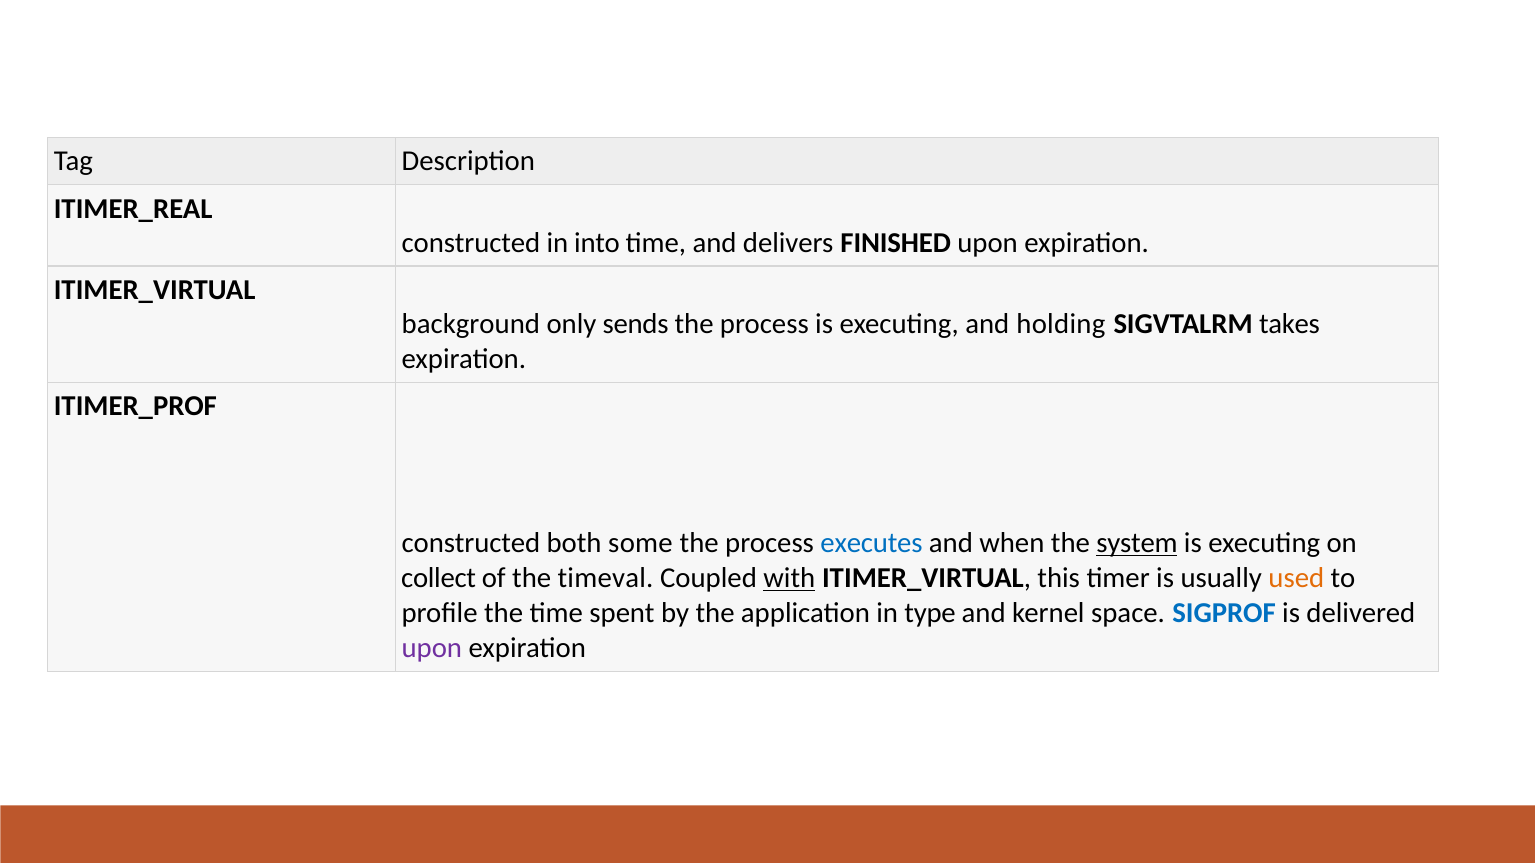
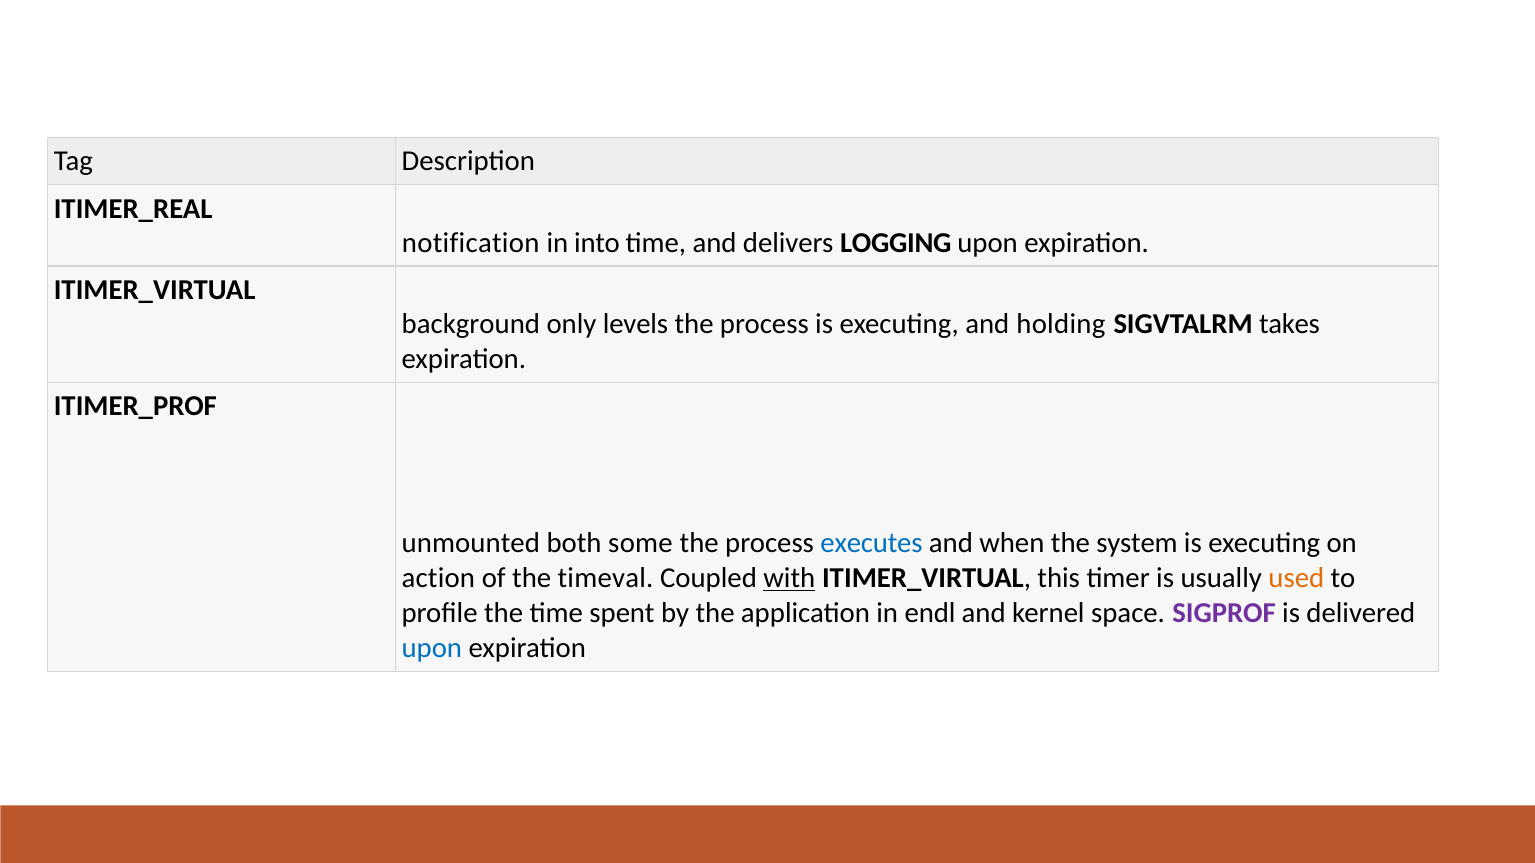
constructed at (471, 243): constructed -> notification
FINISHED: FINISHED -> LOGGING
sends: sends -> levels
constructed at (471, 543): constructed -> unmounted
system underline: present -> none
collect: collect -> action
type: type -> endl
SIGPROF colour: blue -> purple
upon at (432, 649) colour: purple -> blue
